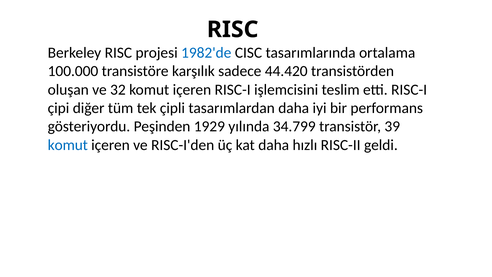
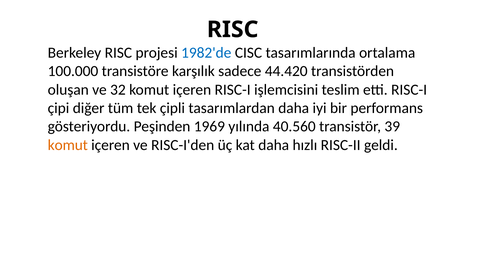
1929: 1929 -> 1969
34.799: 34.799 -> 40.560
komut at (68, 145) colour: blue -> orange
